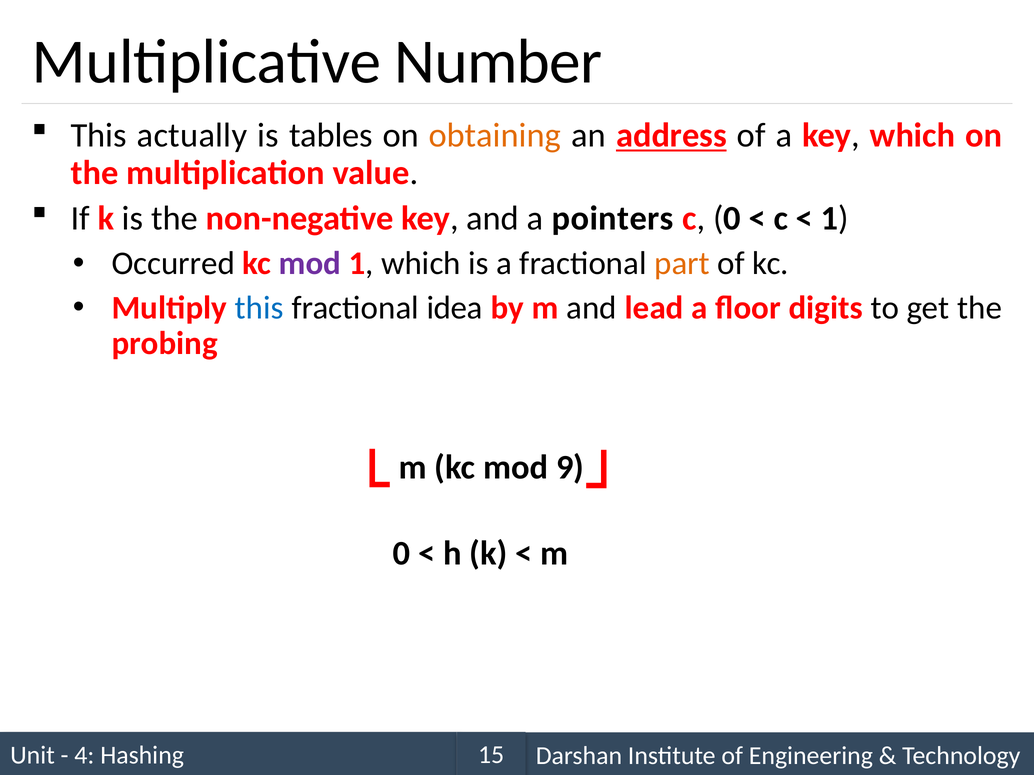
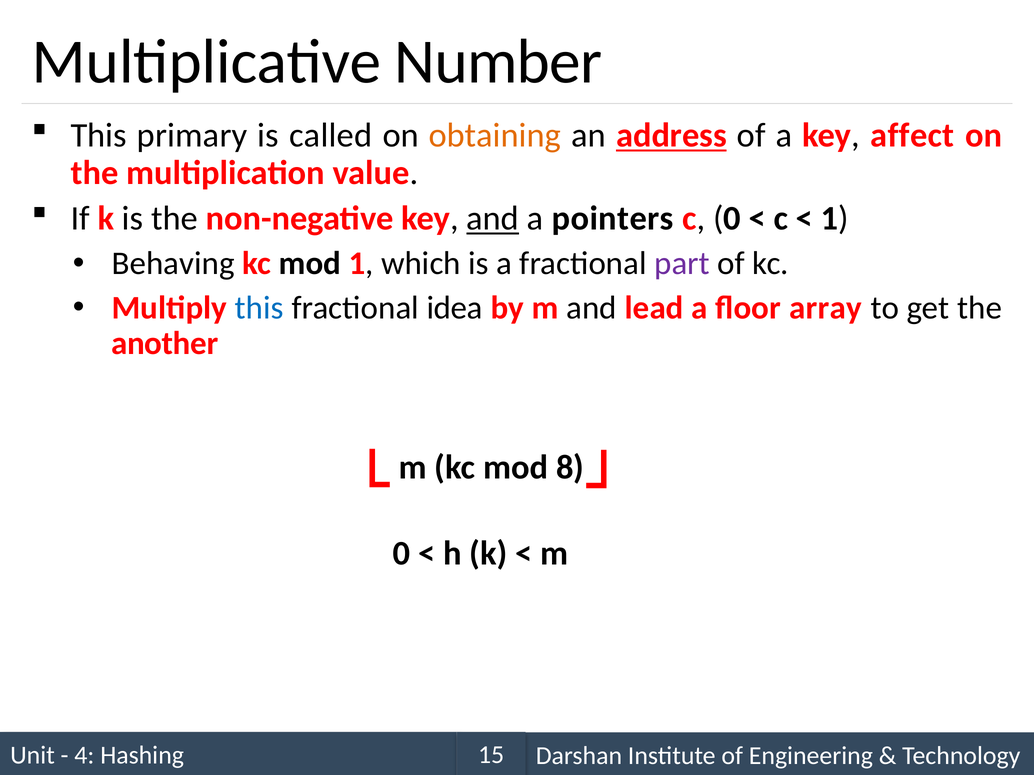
actually: actually -> primary
tables: tables -> called
key which: which -> affect
and at (493, 219) underline: none -> present
Occurred: Occurred -> Behaving
mod at (310, 264) colour: purple -> black
part colour: orange -> purple
digits: digits -> array
probing: probing -> another
9: 9 -> 8
